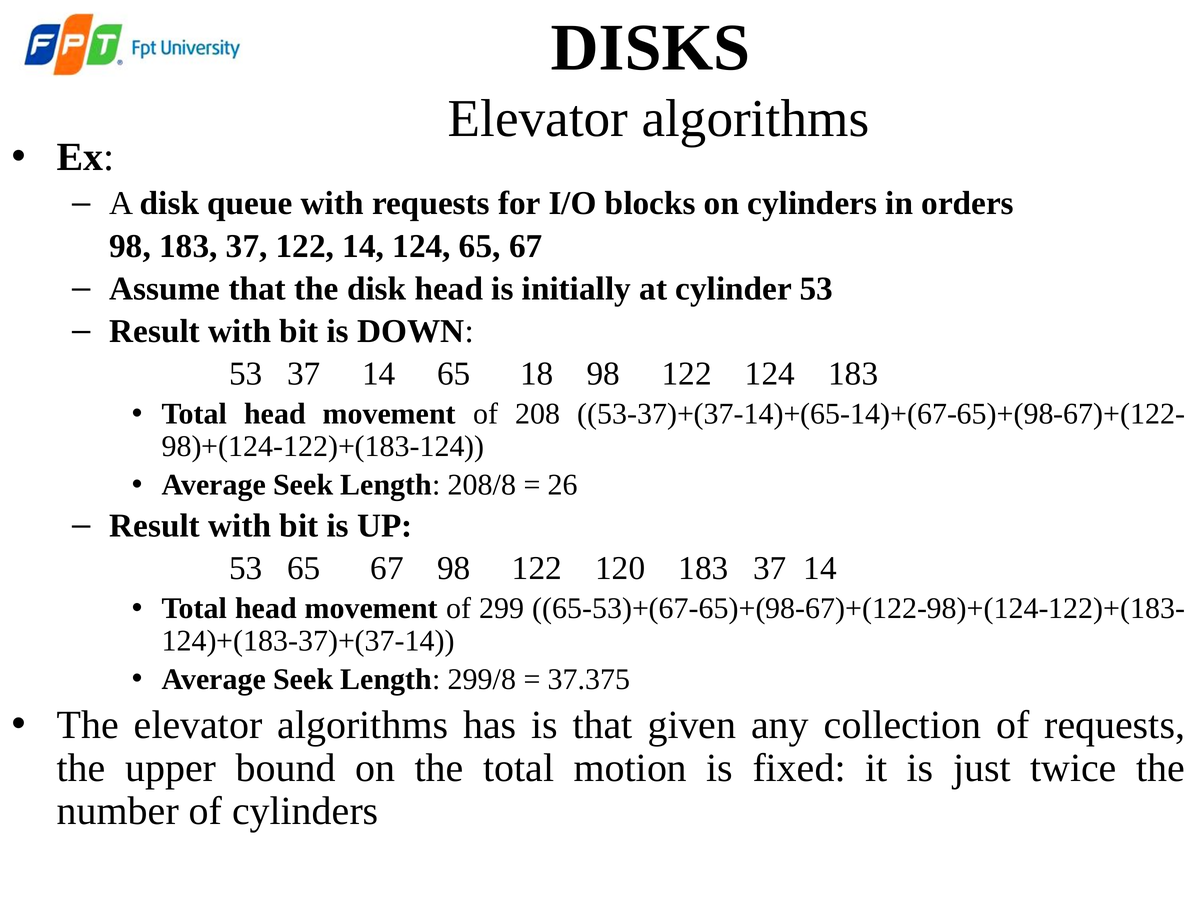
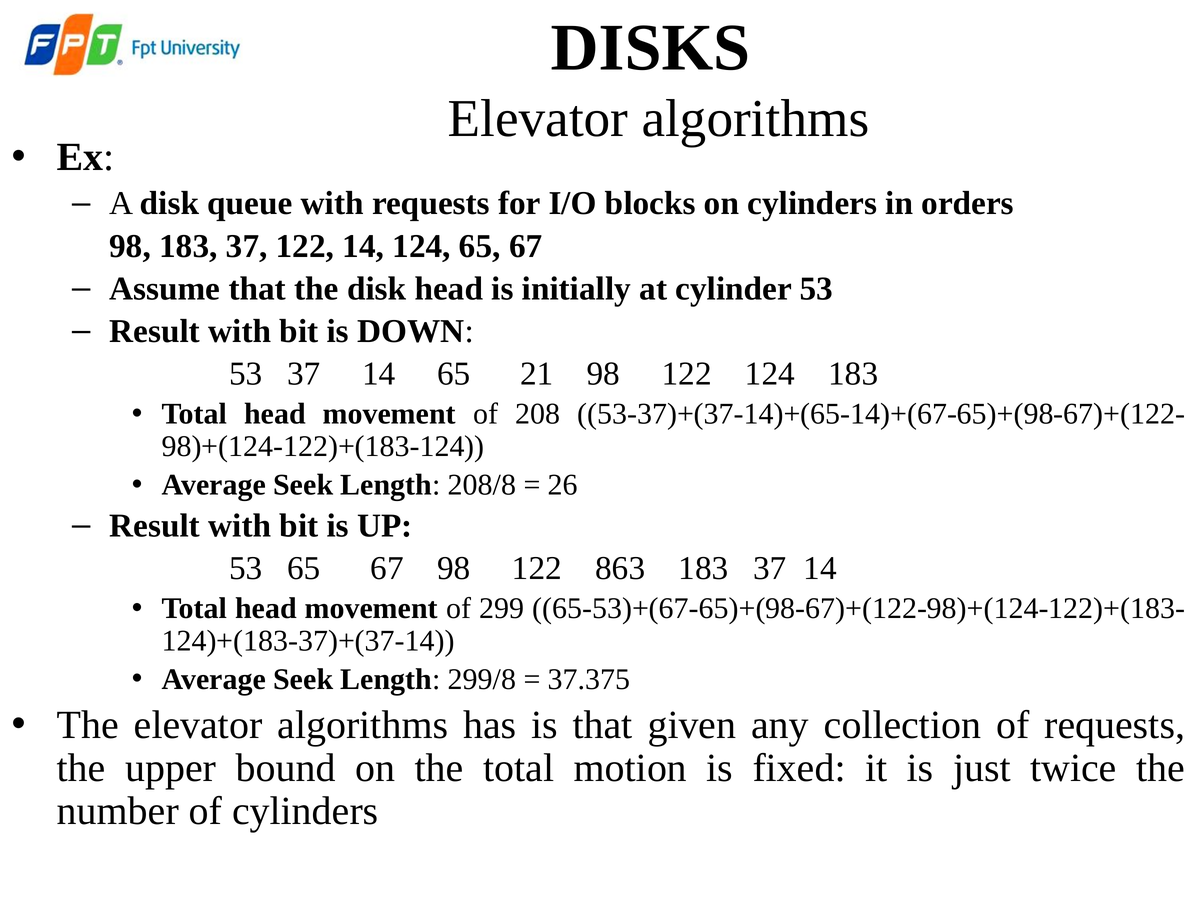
18: 18 -> 21
120: 120 -> 863
